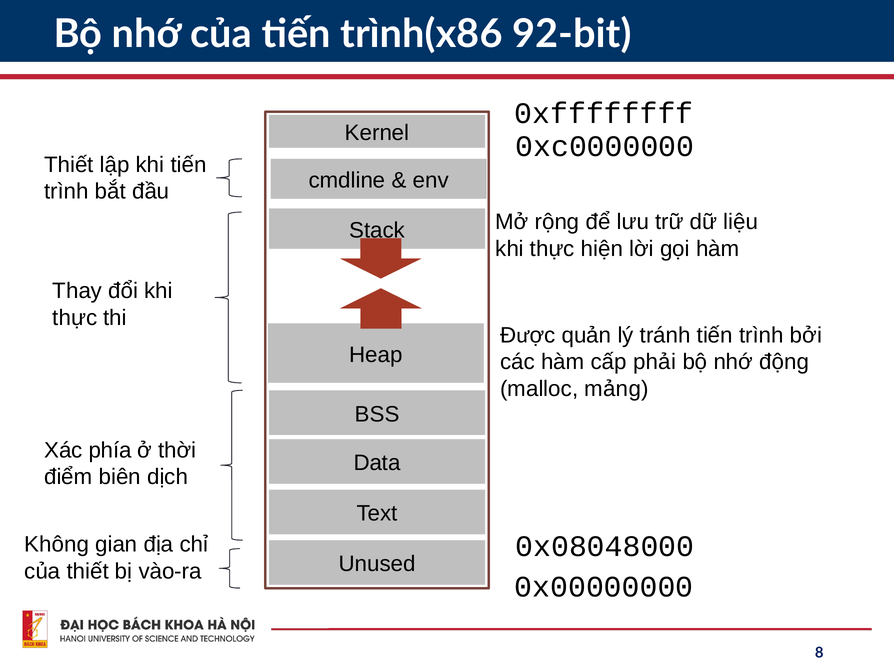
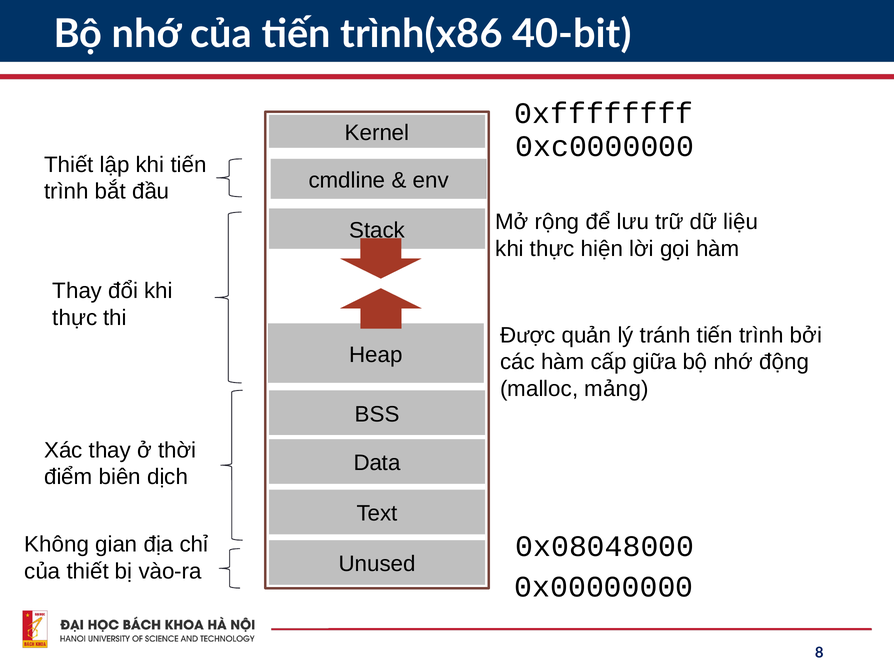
92-bit: 92-bit -> 40-bit
phải: phải -> giữa
Xác phía: phía -> thay
